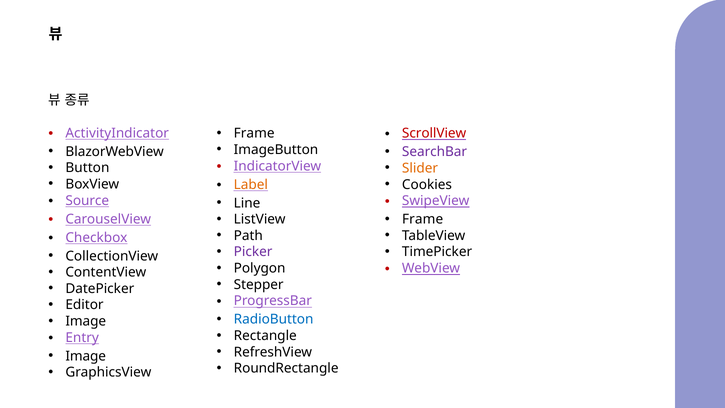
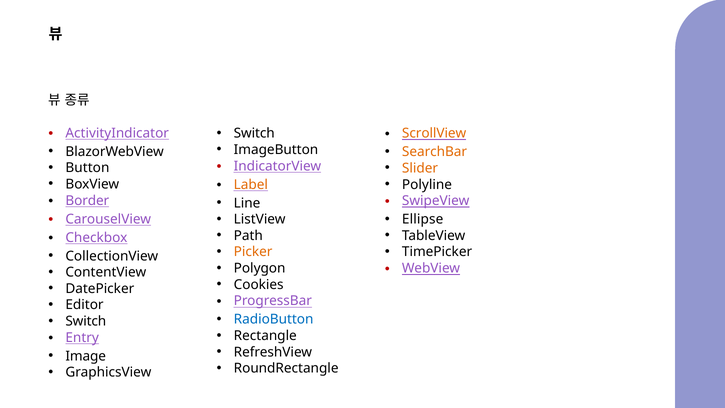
Frame at (254, 133): Frame -> Switch
ScrollView colour: red -> orange
SearchBar colour: purple -> orange
Cookies: Cookies -> Polyline
Source: Source -> Border
Frame at (423, 219): Frame -> Ellipse
Picker colour: purple -> orange
Stepper: Stepper -> Cookies
Image at (86, 321): Image -> Switch
